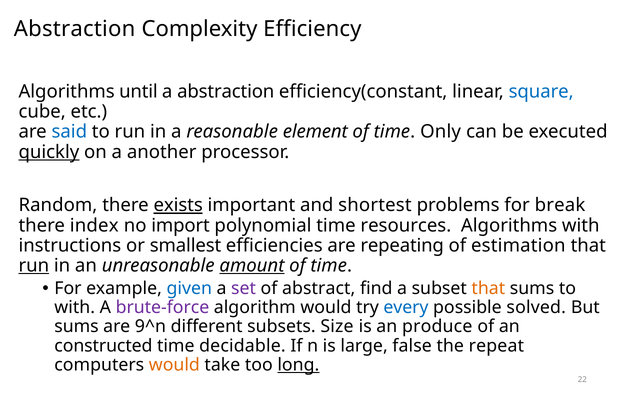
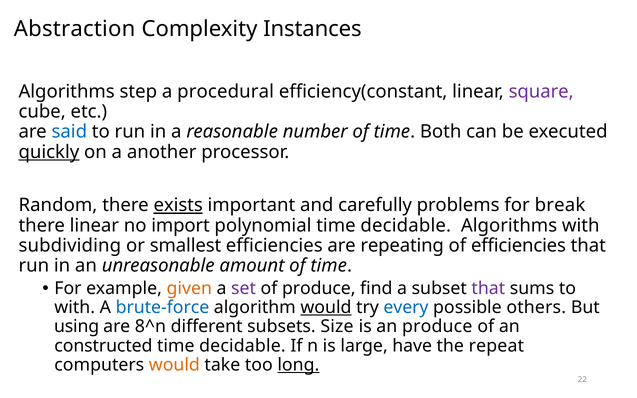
Efficiency: Efficiency -> Instances
until: until -> step
a abstraction: abstraction -> procedural
square colour: blue -> purple
element: element -> number
Only: Only -> Both
shortest: shortest -> carefully
there index: index -> linear
polynomial time resources: resources -> decidable
instructions: instructions -> subdividing
of estimation: estimation -> efficiencies
run at (34, 266) underline: present -> none
amount underline: present -> none
given colour: blue -> orange
of abstract: abstract -> produce
that at (488, 288) colour: orange -> purple
brute-force colour: purple -> blue
would at (326, 308) underline: none -> present
solved: solved -> others
sums at (77, 327): sums -> using
9^n: 9^n -> 8^n
false: false -> have
